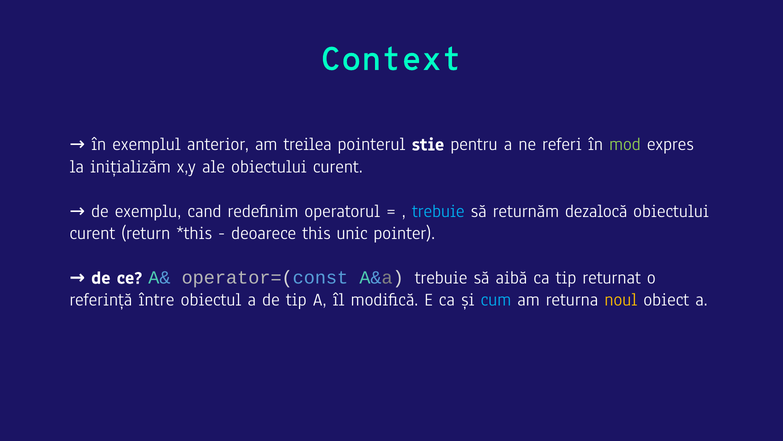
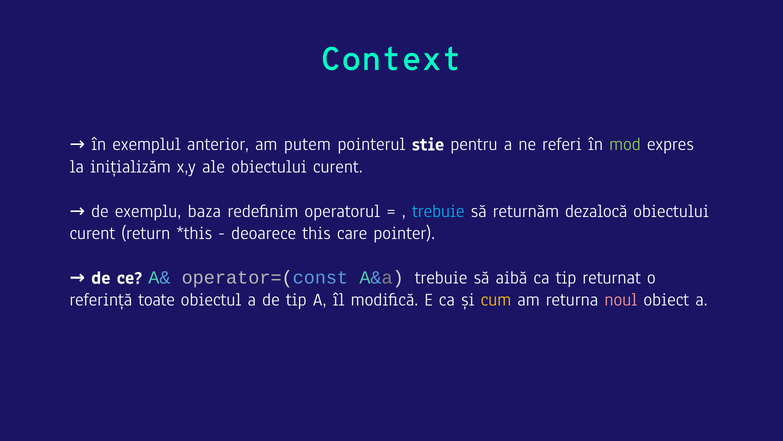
treilea: treilea -> putem
cand: cand -> baza
unic: unic -> care
între: între -> toate
cum colour: light blue -> yellow
noul colour: yellow -> pink
